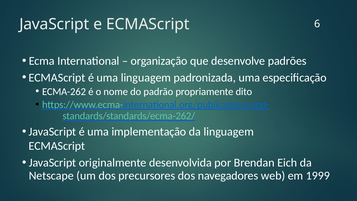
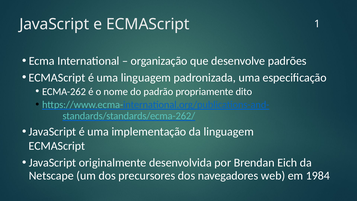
6: 6 -> 1
1999: 1999 -> 1984
